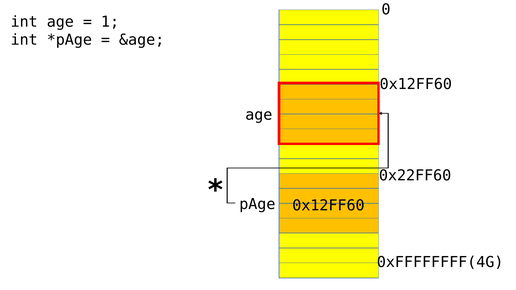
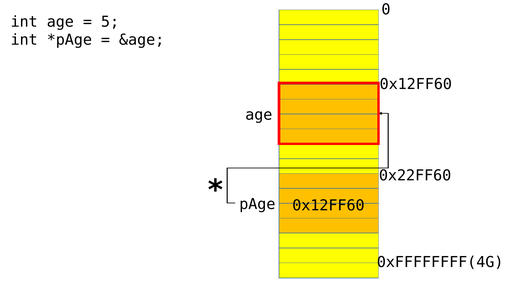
1: 1 -> 5
